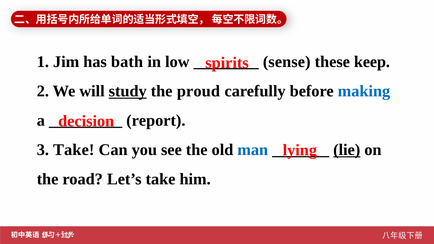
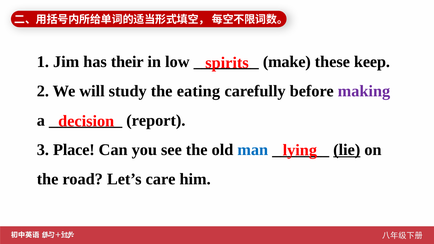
bath: bath -> their
sense: sense -> make
study underline: present -> none
proud: proud -> eating
making colour: blue -> purple
3 Take: Take -> Place
Let’s take: take -> care
